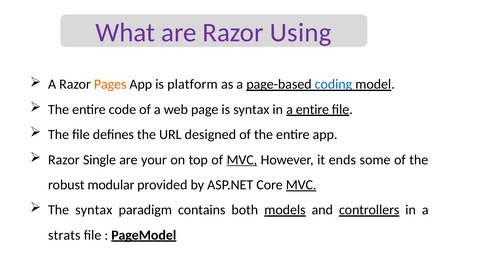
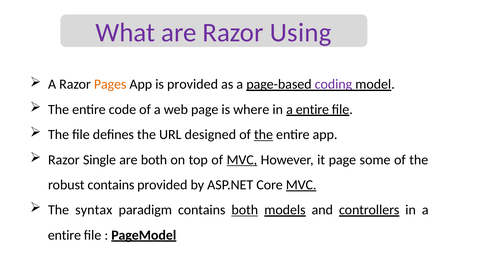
is platform: platform -> provided
coding colour: blue -> purple
is syntax: syntax -> where
the at (263, 135) underline: none -> present
are your: your -> both
it ends: ends -> page
robust modular: modular -> contains
both at (245, 210) underline: none -> present
strats at (64, 235): strats -> entire
